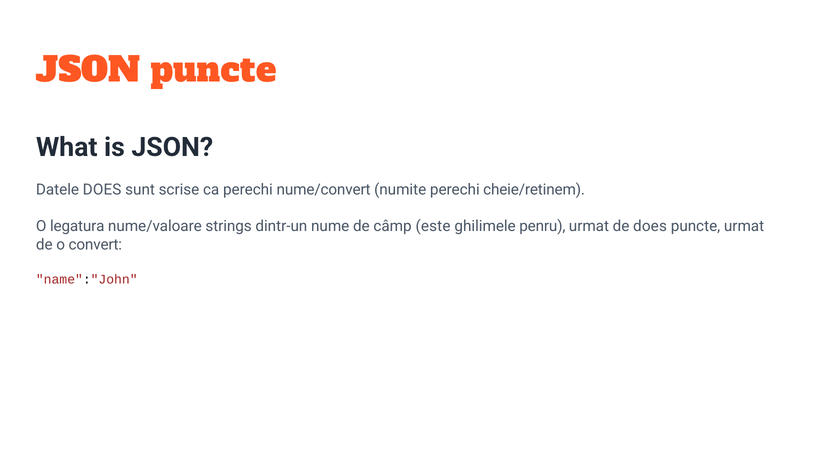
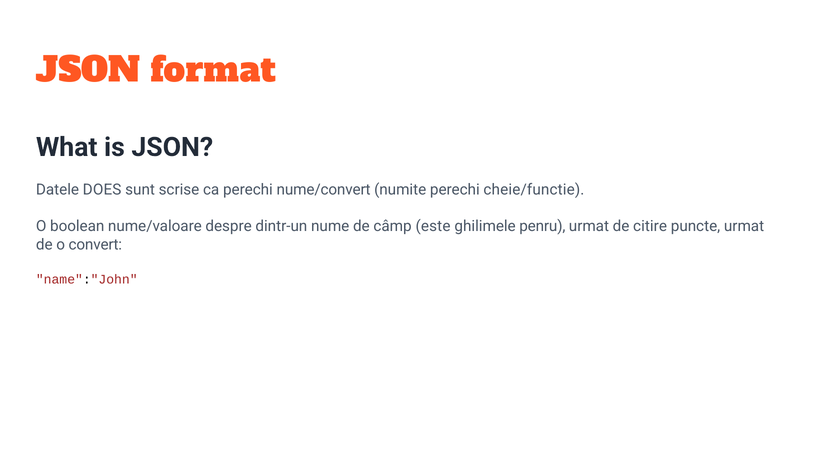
JSON puncte: puncte -> format
cheie/retinem: cheie/retinem -> cheie/functie
legatura: legatura -> boolean
strings: strings -> despre
de does: does -> citire
